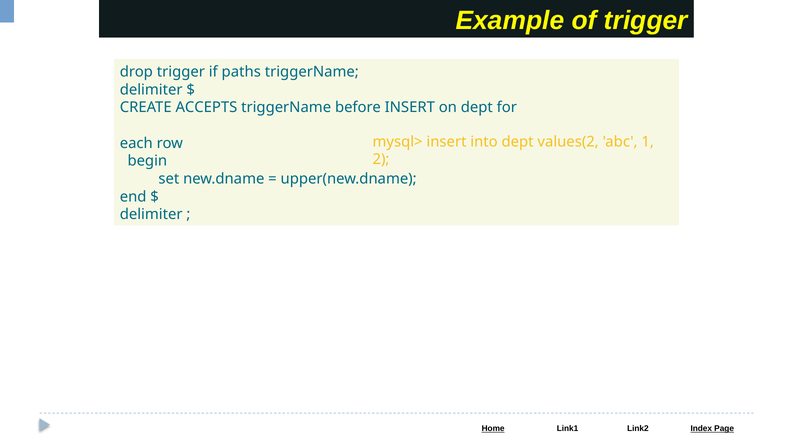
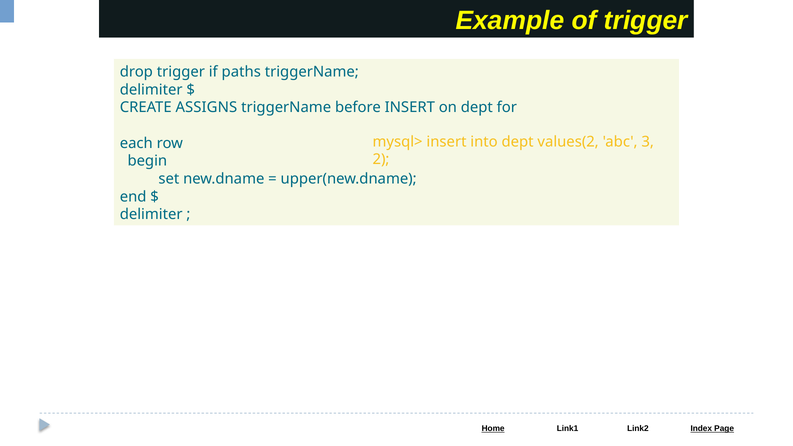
ACCEPTS: ACCEPTS -> ASSIGNS
1: 1 -> 3
